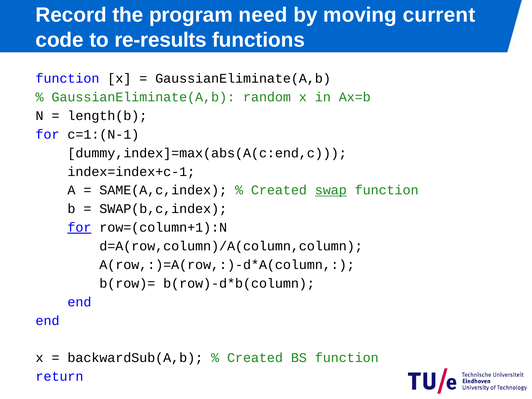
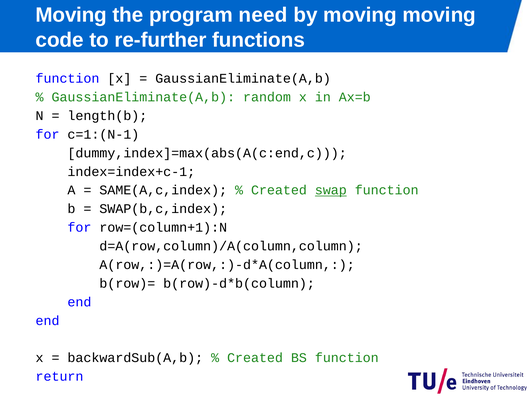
Record at (71, 15): Record -> Moving
moving current: current -> moving
re-results: re-results -> re-further
for at (79, 228) underline: present -> none
